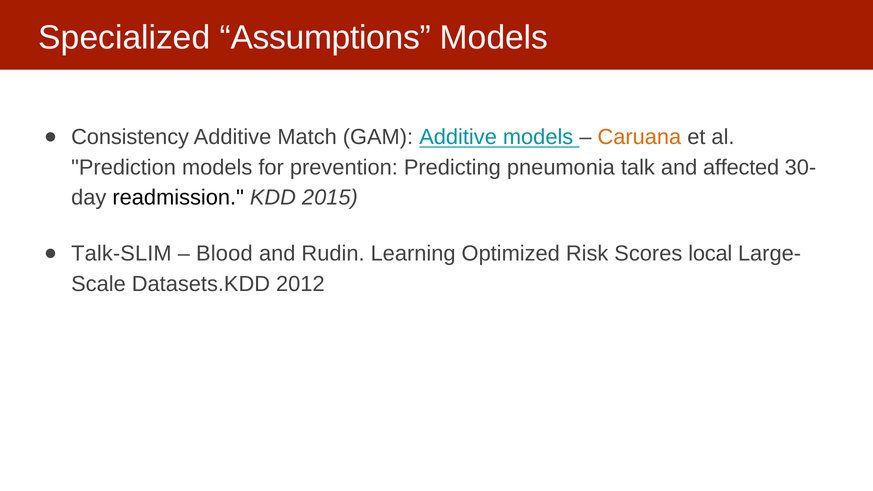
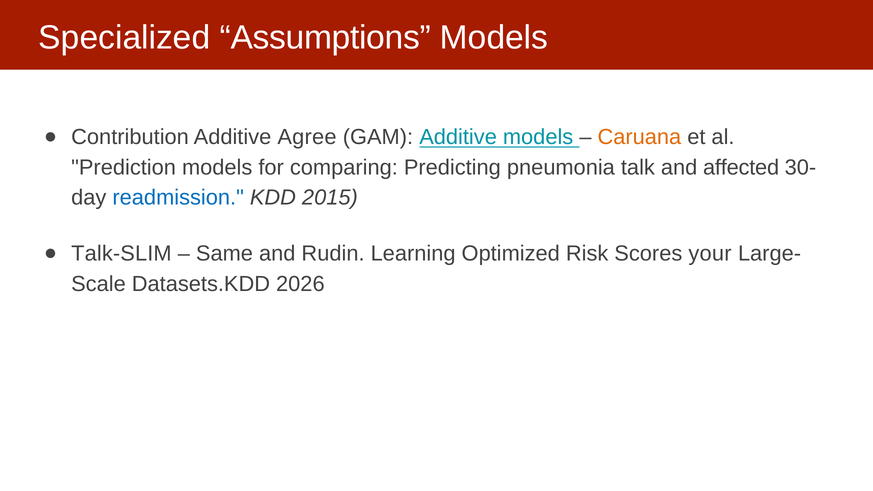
Consistency: Consistency -> Contribution
Match: Match -> Agree
prevention: prevention -> comparing
readmission colour: black -> blue
Blood: Blood -> Same
local: local -> your
2012: 2012 -> 2026
